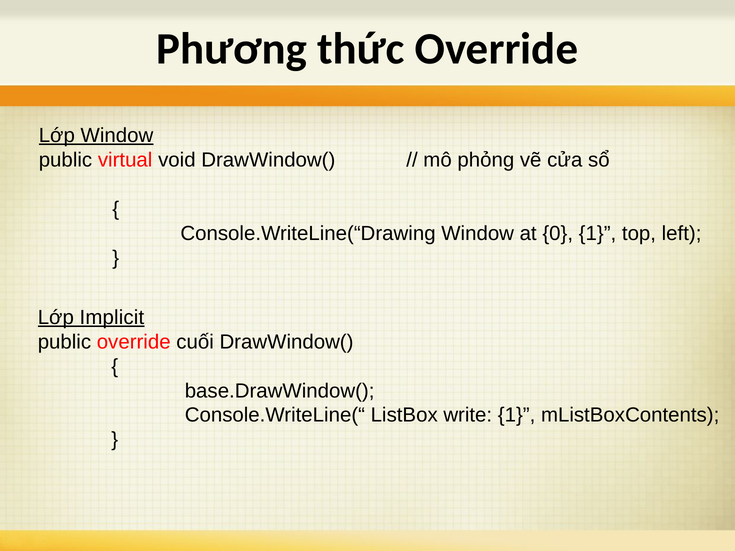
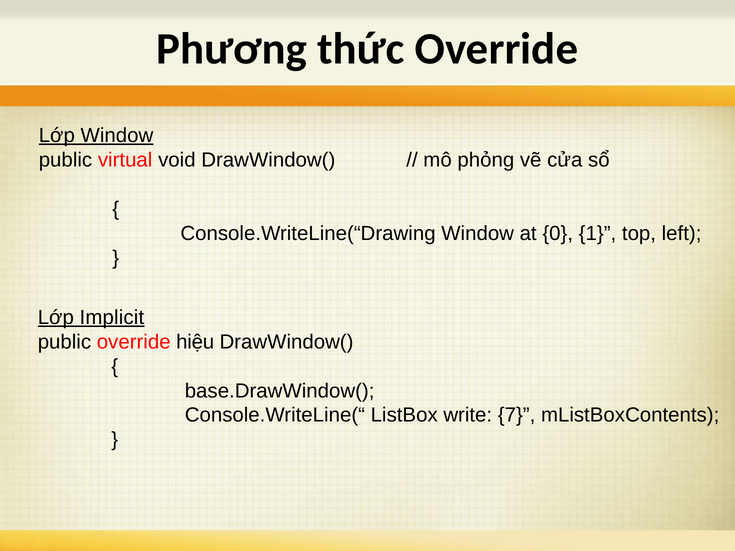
cuối: cuối -> hiệu
write 1: 1 -> 7
